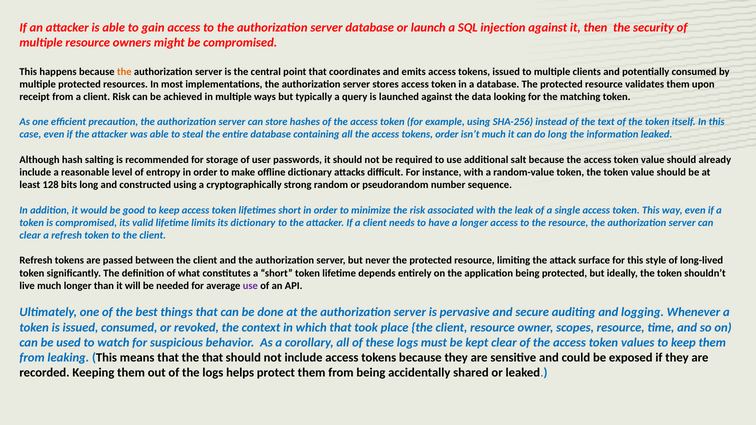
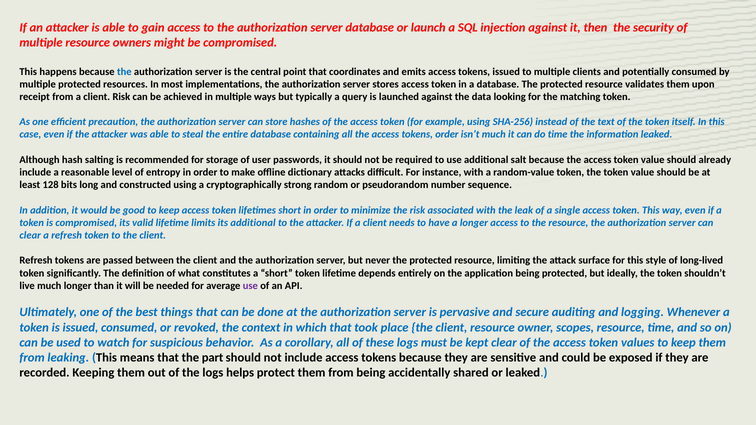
the at (124, 72) colour: orange -> blue
do long: long -> time
its dictionary: dictionary -> additional
the that: that -> part
